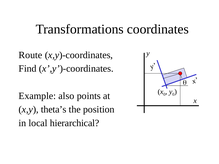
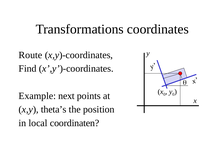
also: also -> next
hierarchical: hierarchical -> coordinaten
